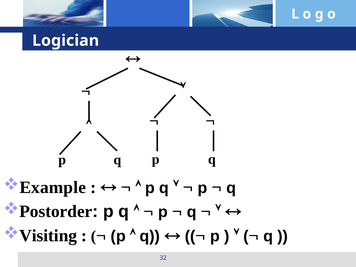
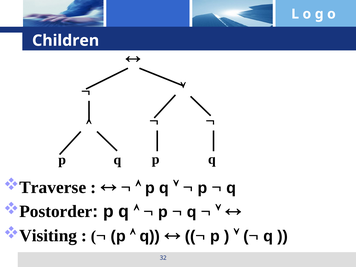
Logician: Logician -> Children
Example: Example -> Traverse
